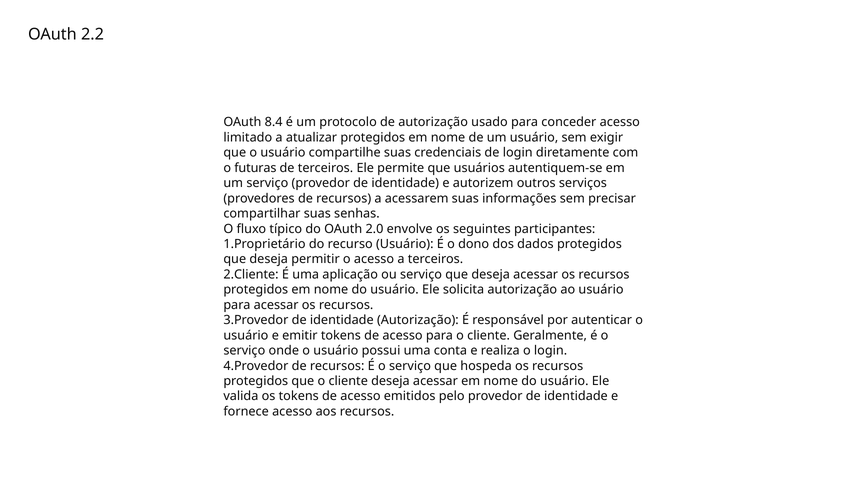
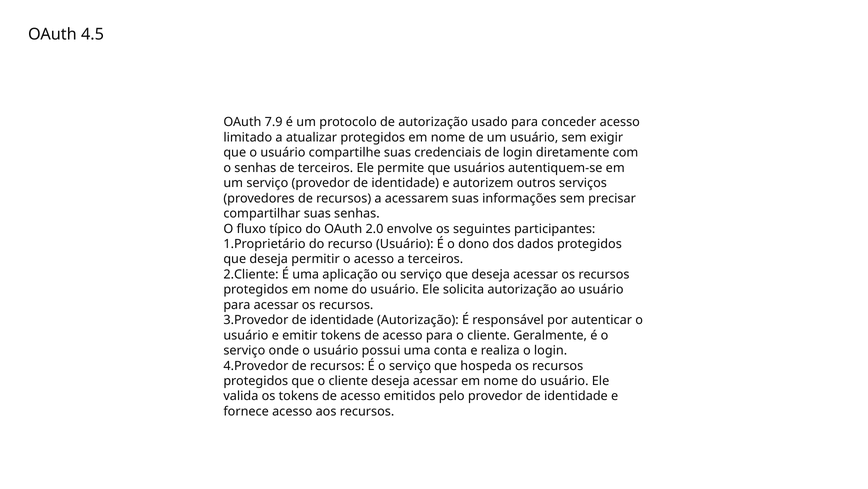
2.2: 2.2 -> 4.5
8.4: 8.4 -> 7.9
o futuras: futuras -> senhas
